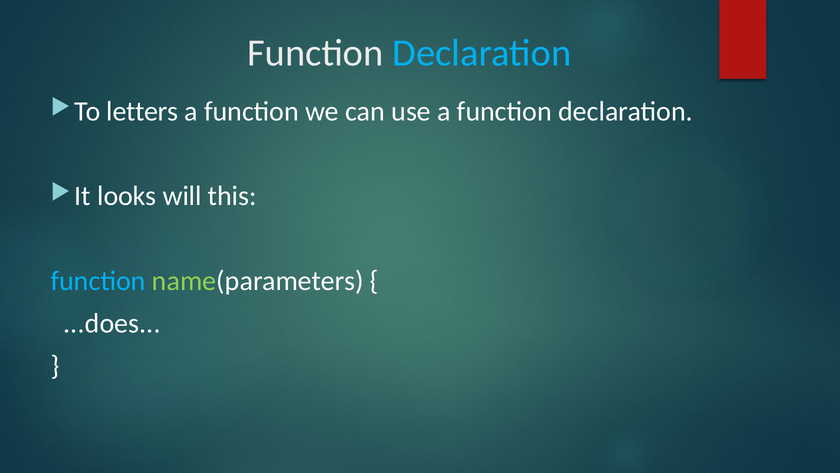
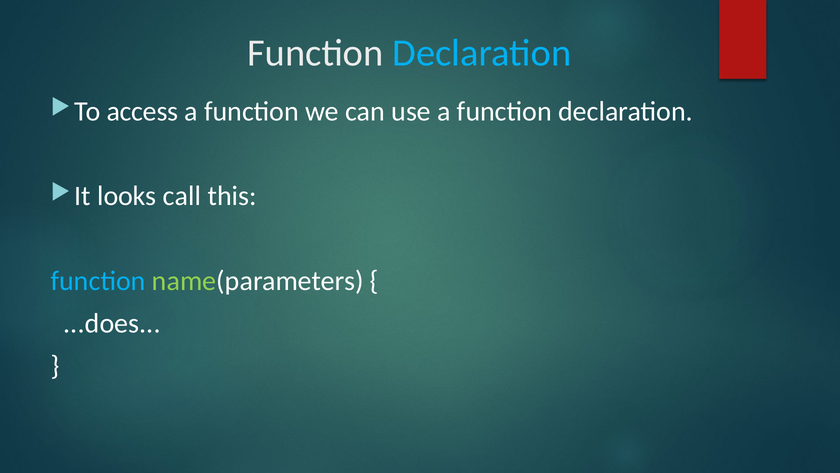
letters: letters -> access
will: will -> call
